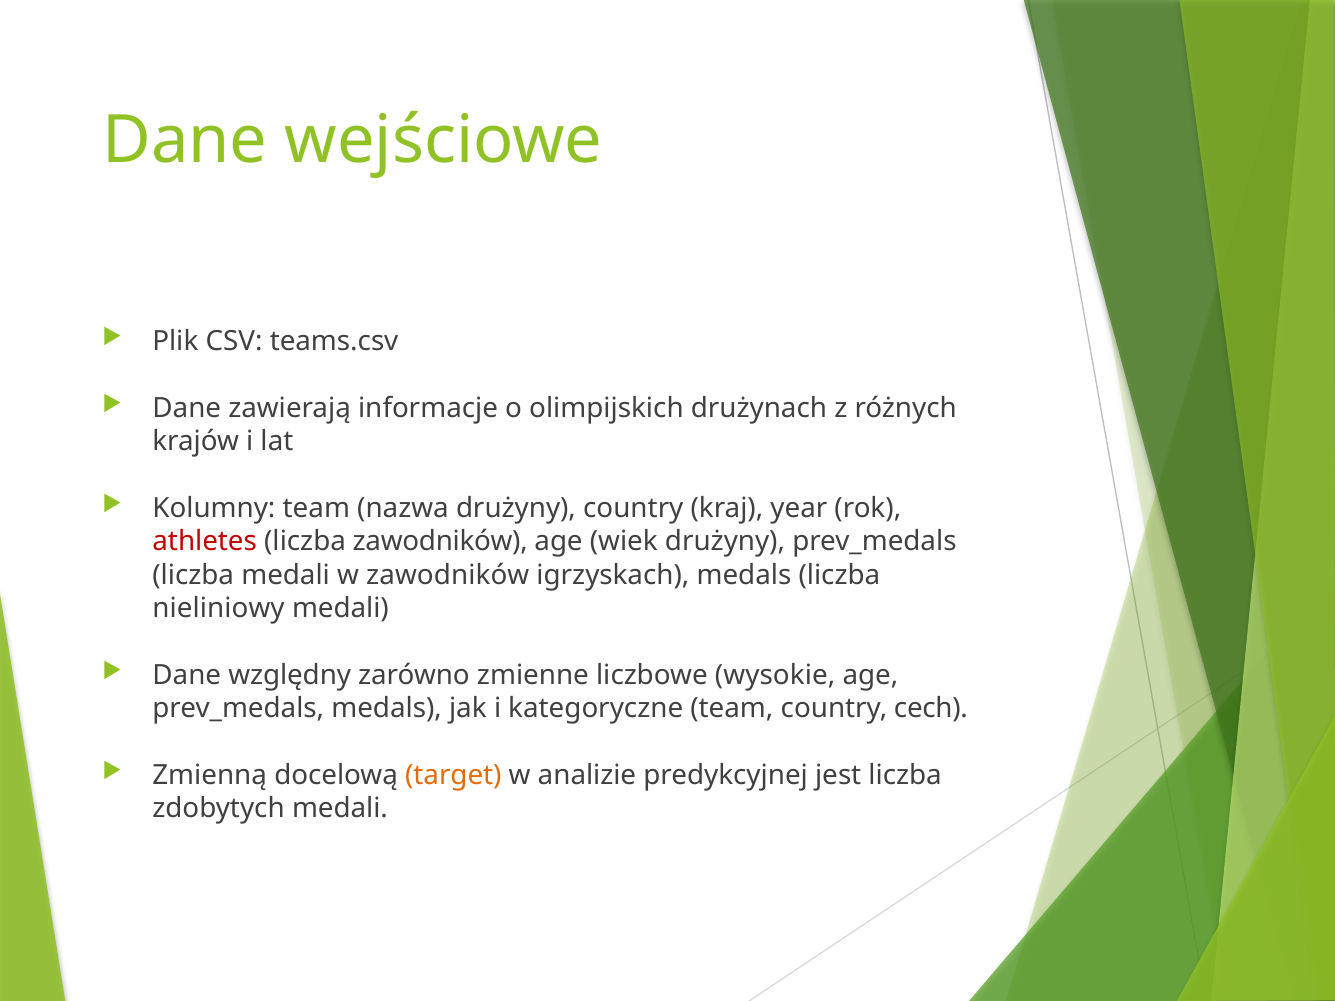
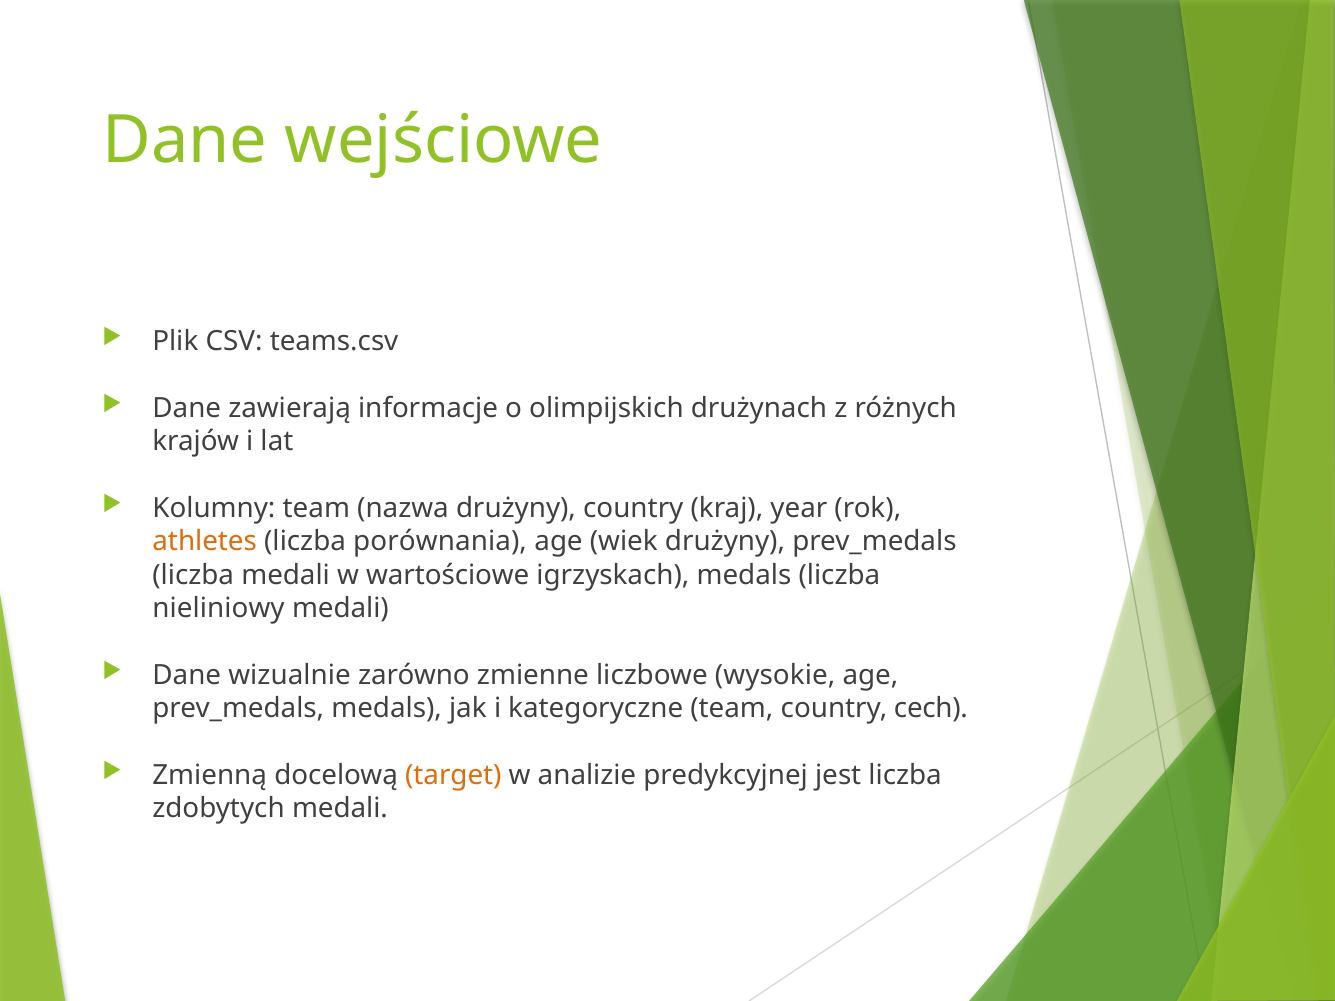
athletes colour: red -> orange
liczba zawodników: zawodników -> porównania
w zawodników: zawodników -> wartościowe
względny: względny -> wizualnie
